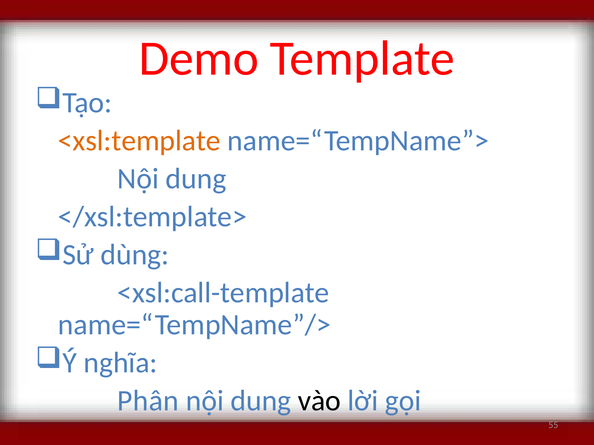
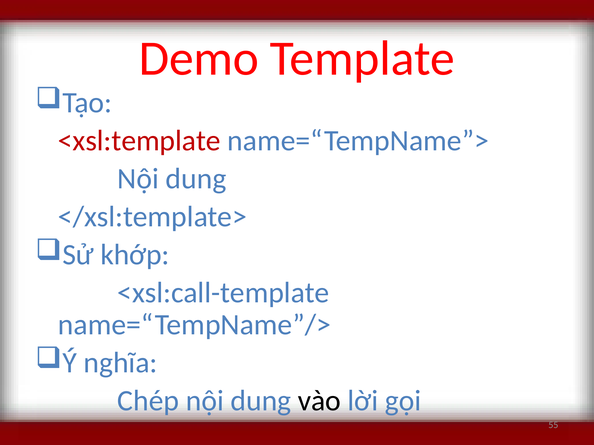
<xsl:template colour: orange -> red
dùng: dùng -> khớp
Phân: Phân -> Chép
